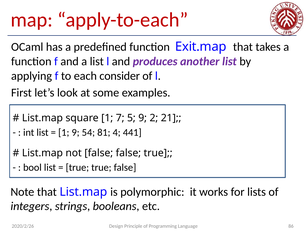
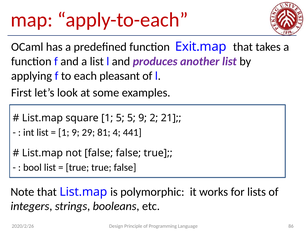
consider: consider -> pleasant
1 7: 7 -> 5
54: 54 -> 29
